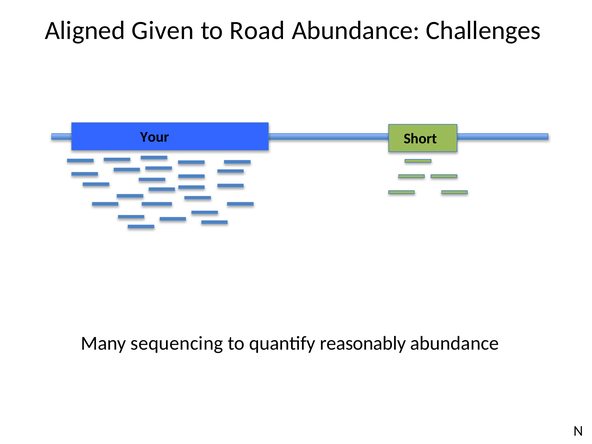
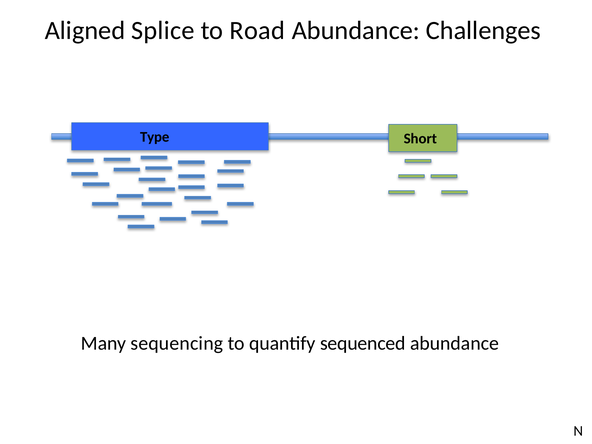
Given: Given -> Splice
Your: Your -> Type
reasonably: reasonably -> sequenced
